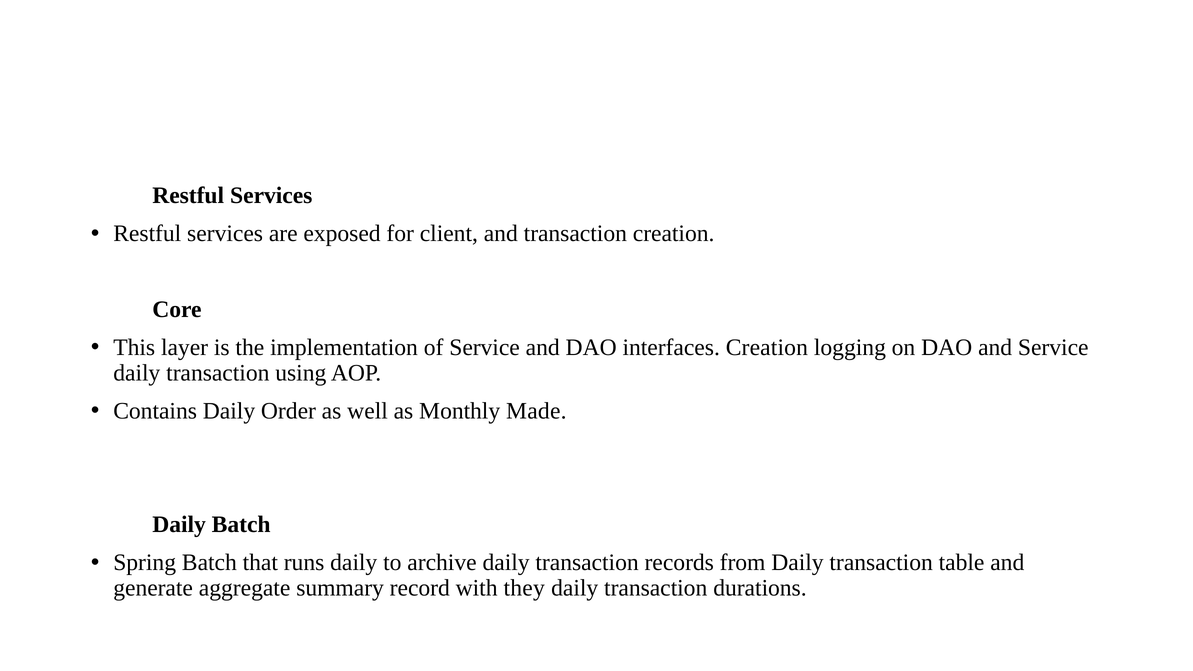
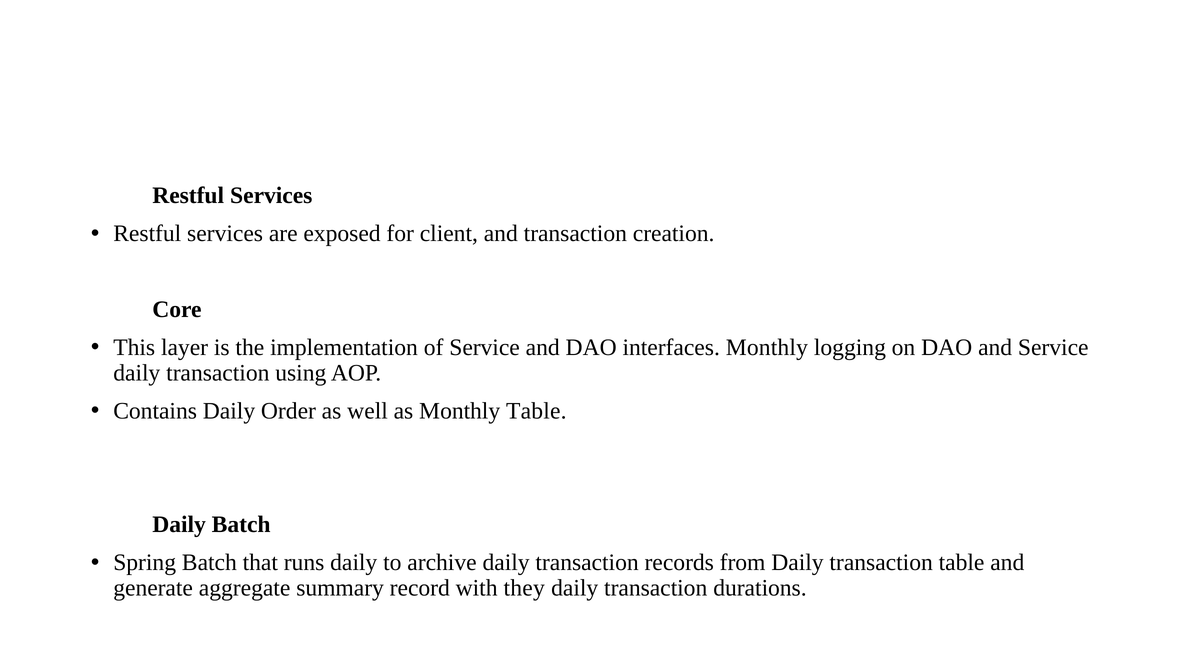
interfaces Creation: Creation -> Monthly
Monthly Made: Made -> Table
